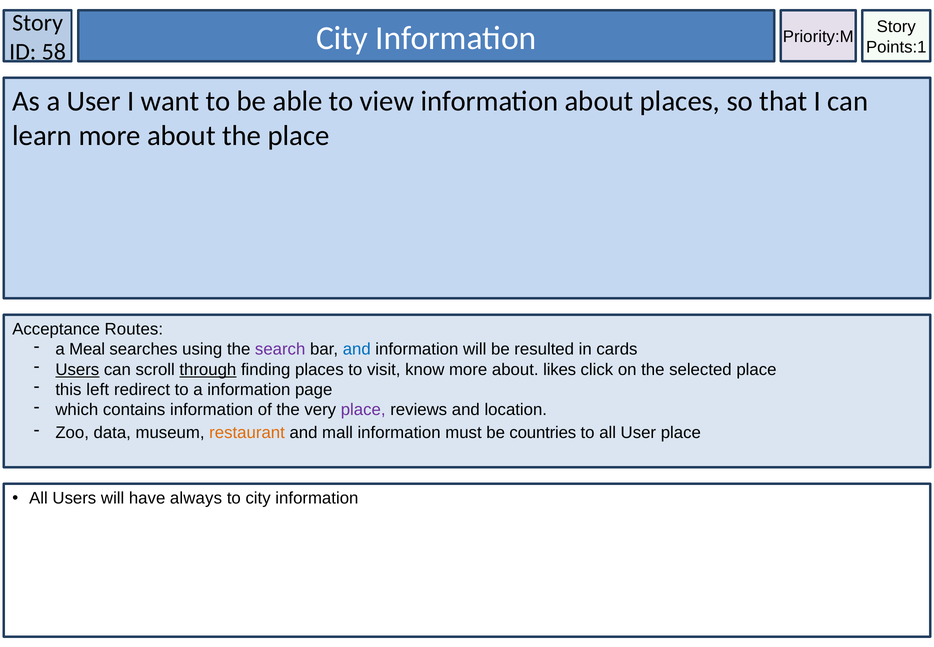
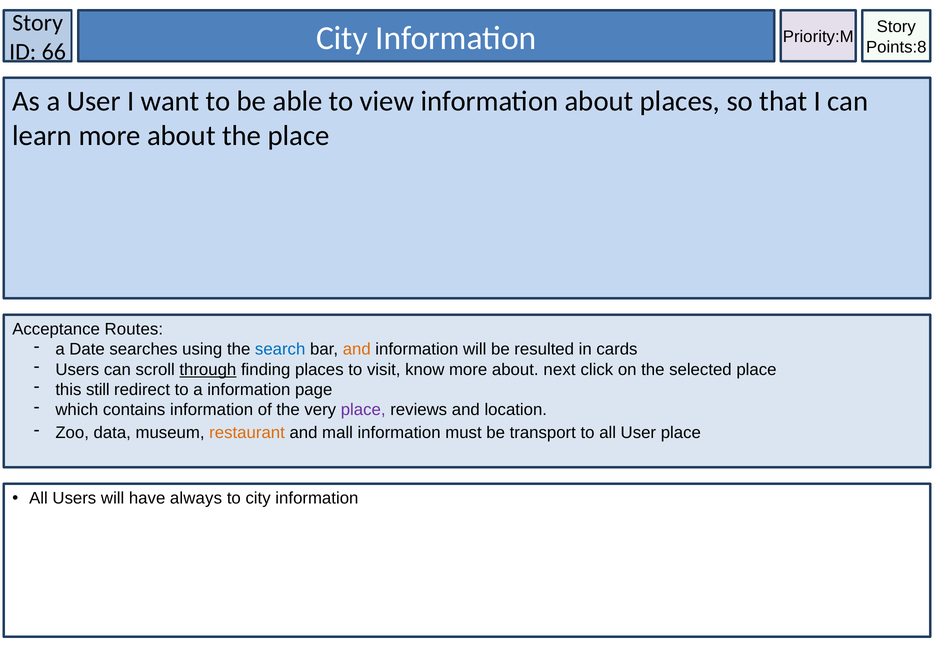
Points:1: Points:1 -> Points:8
58: 58 -> 66
Meal: Meal -> Date
search colour: purple -> blue
and at (357, 349) colour: blue -> orange
Users at (77, 369) underline: present -> none
likes: likes -> next
left: left -> still
countries: countries -> transport
